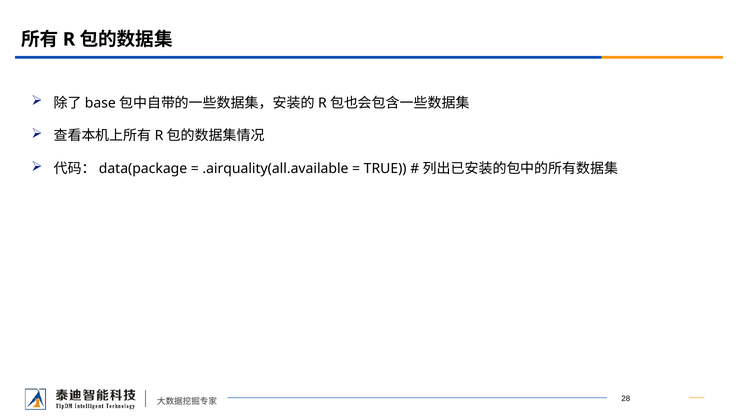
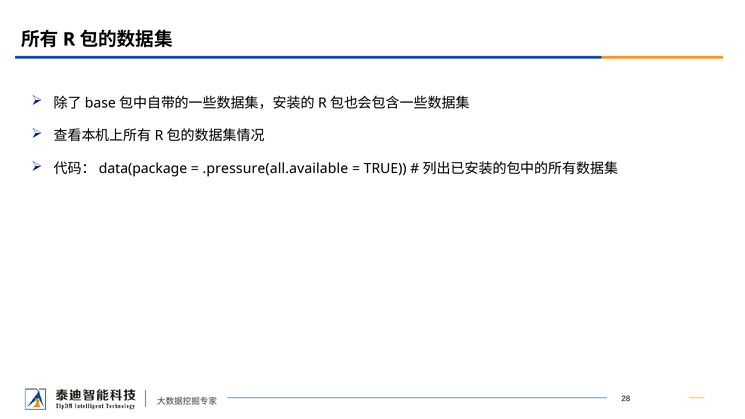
.airquality(all.available: .airquality(all.available -> .pressure(all.available
